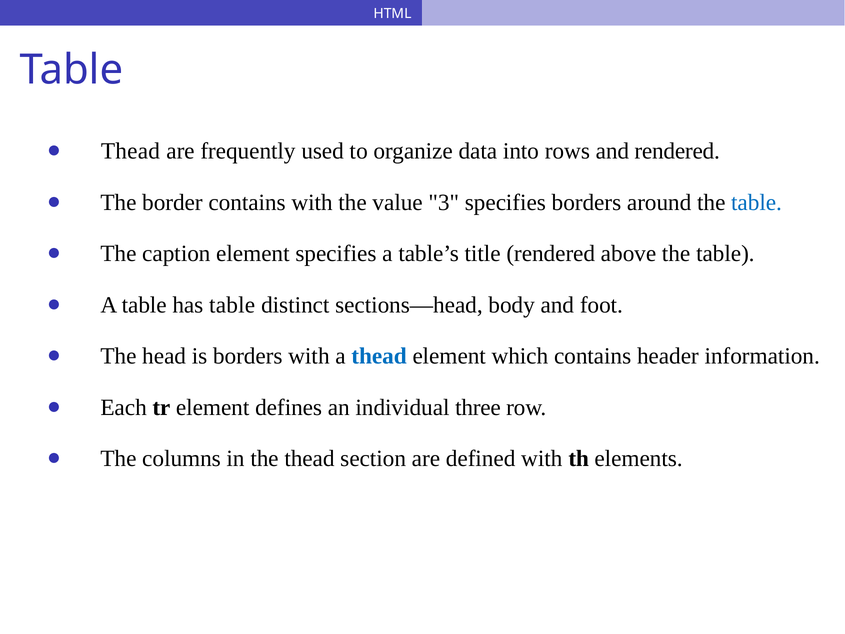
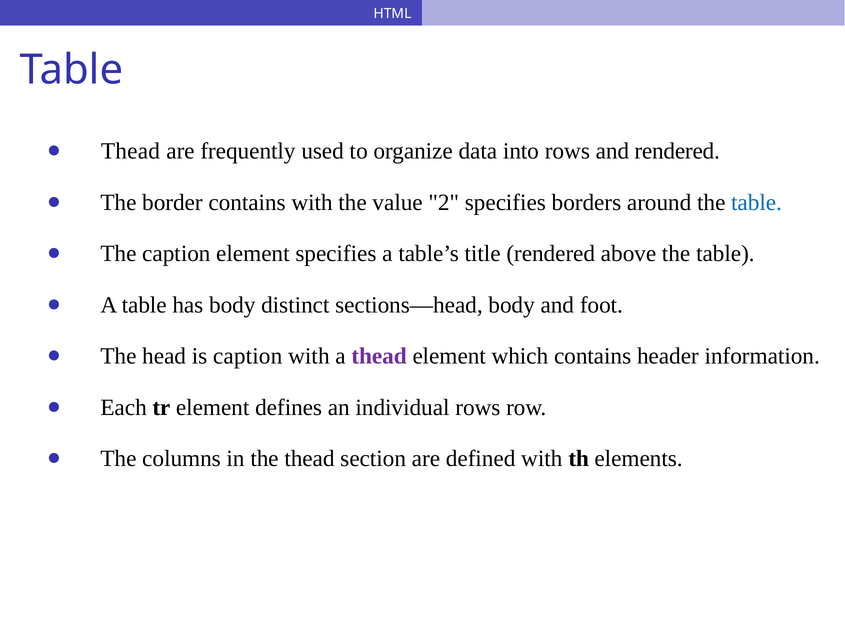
3: 3 -> 2
has table: table -> body
is borders: borders -> caption
thead at (379, 356) colour: blue -> purple
individual three: three -> rows
